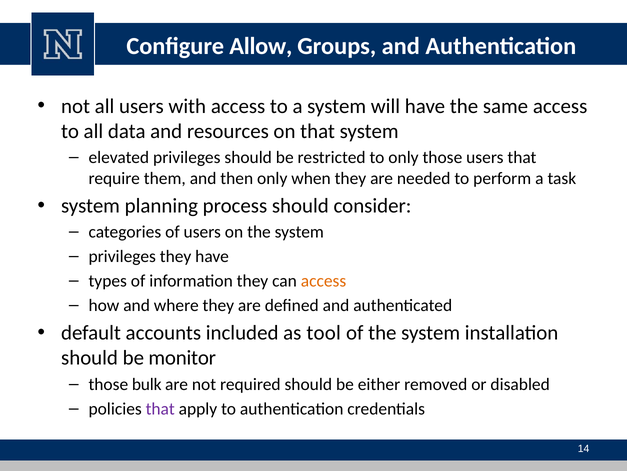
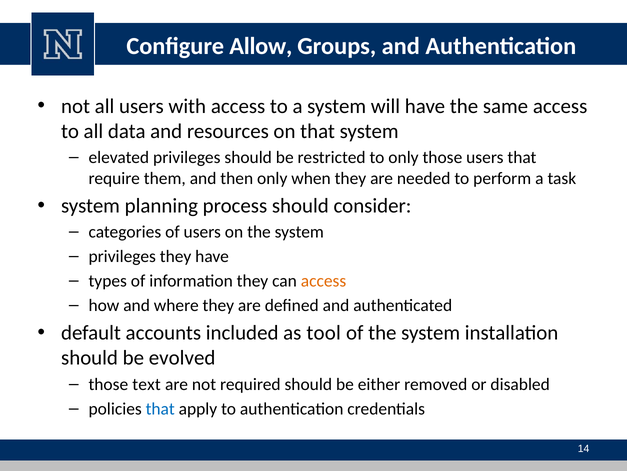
monitor: monitor -> evolved
bulk: bulk -> text
that at (160, 408) colour: purple -> blue
